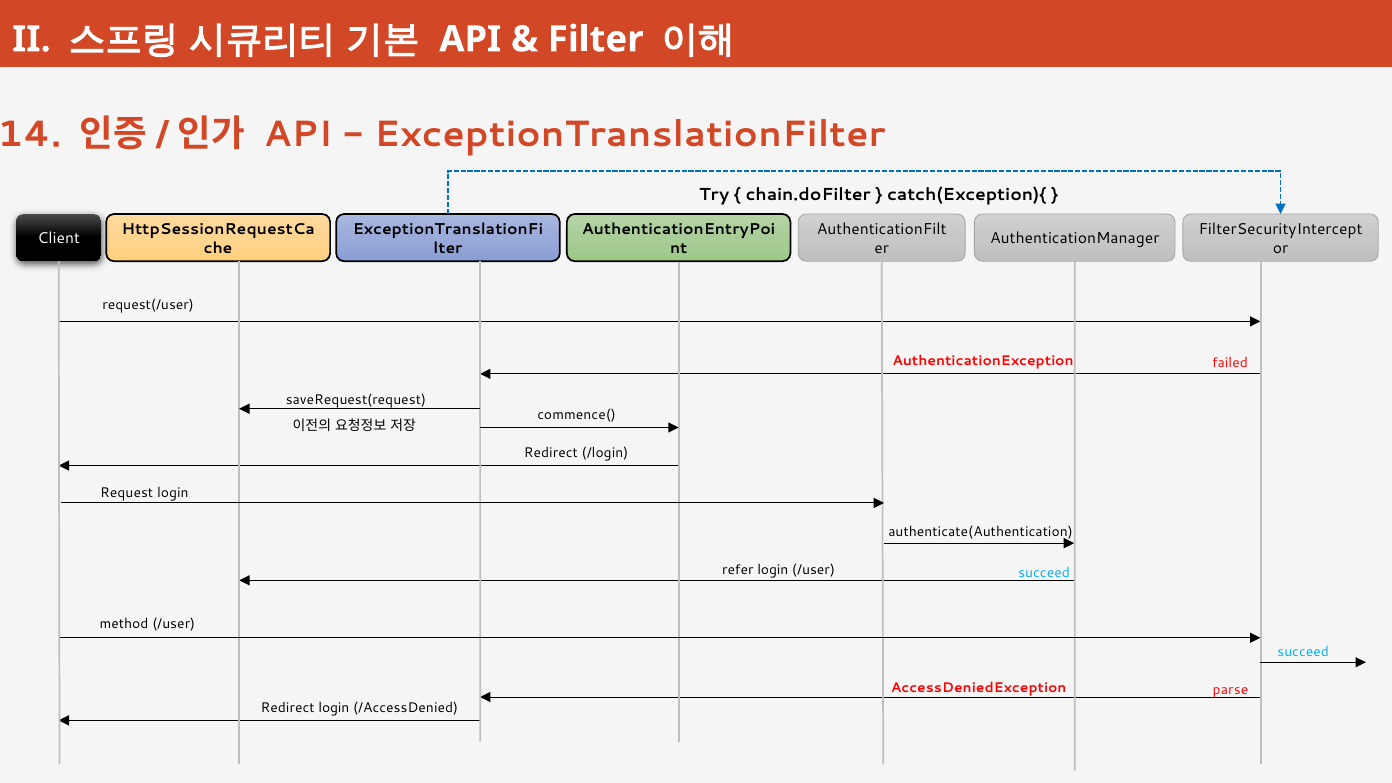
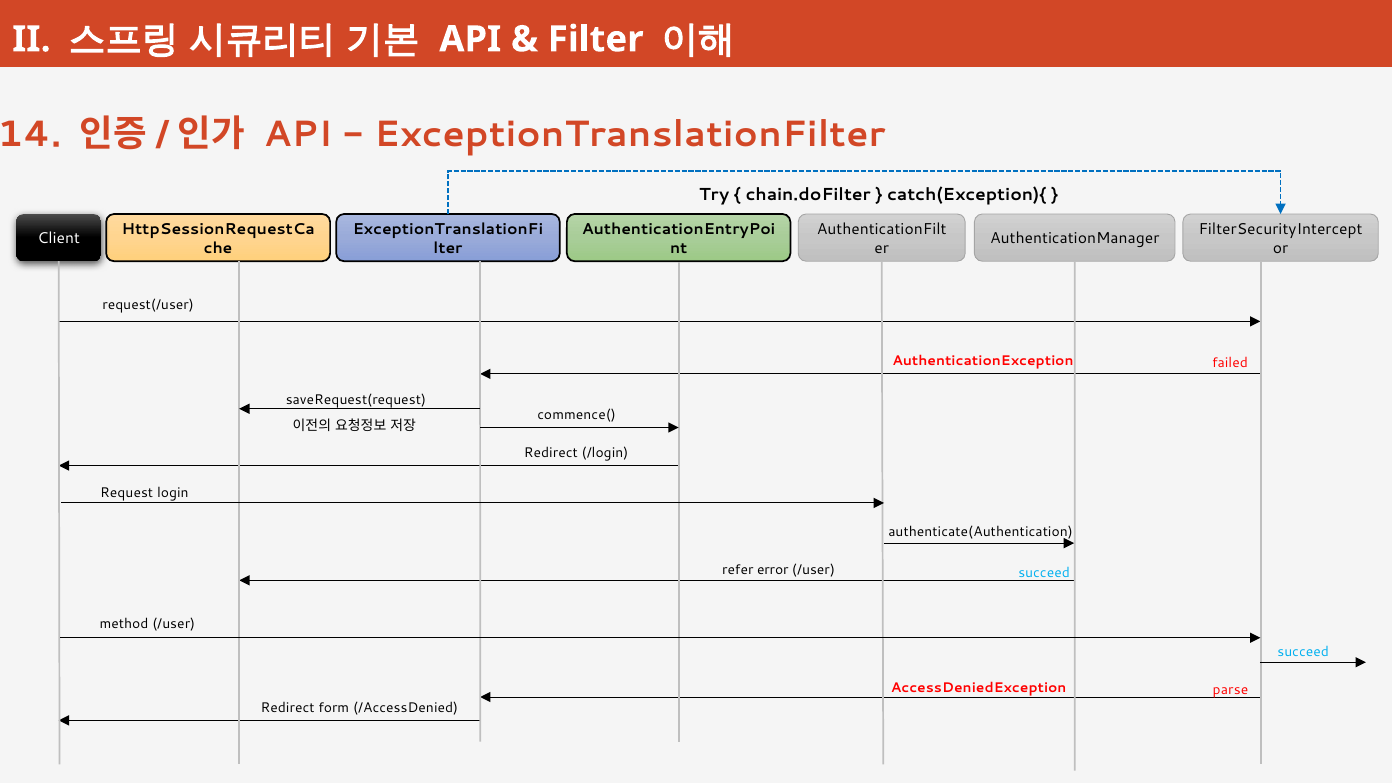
refer login: login -> error
Redirect login: login -> form
